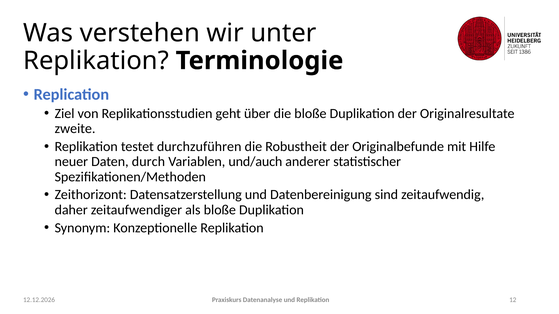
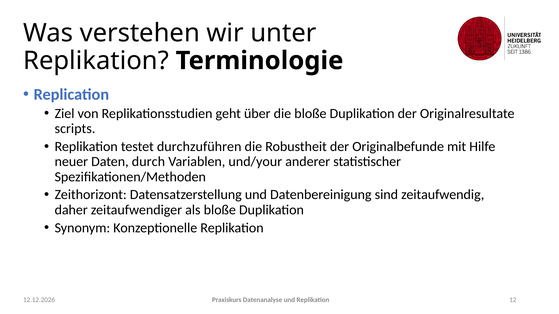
zweite: zweite -> scripts
und/auch: und/auch -> und/your
